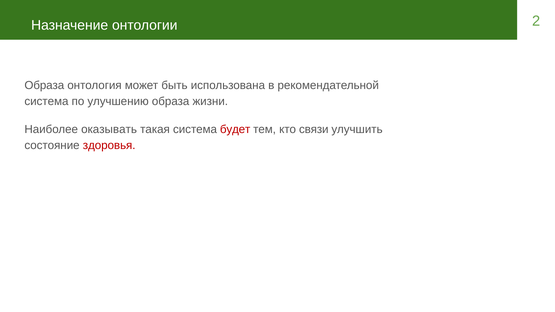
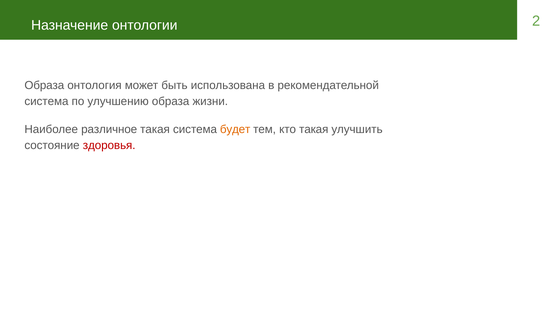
оказывать: оказывать -> различное
будет colour: red -> orange
кто связи: связи -> такая
